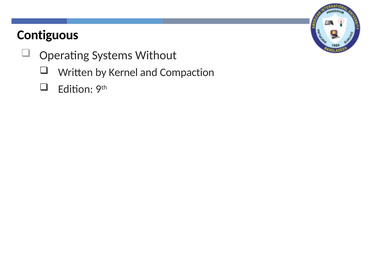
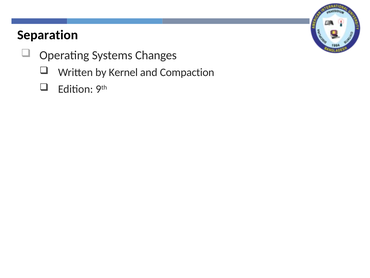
Contiguous: Contiguous -> Separation
Without: Without -> Changes
